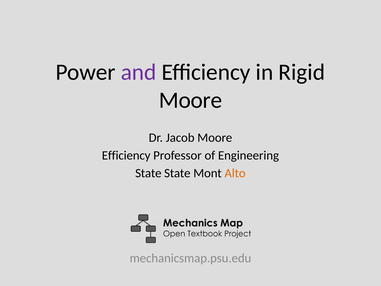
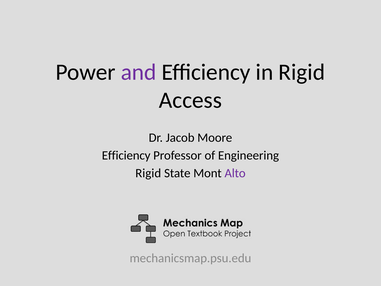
Moore at (191, 100): Moore -> Access
State at (148, 173): State -> Rigid
Alto colour: orange -> purple
